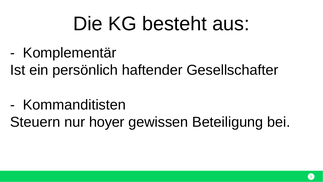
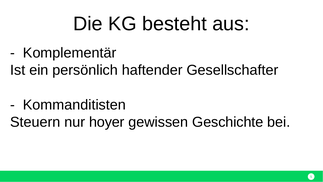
Beteiligung: Beteiligung -> Geschichte
